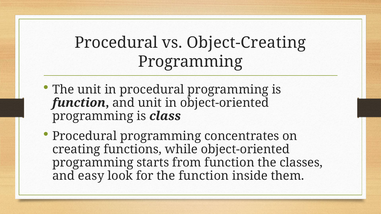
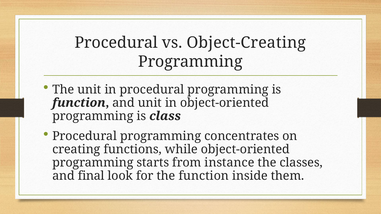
from function: function -> instance
easy: easy -> final
